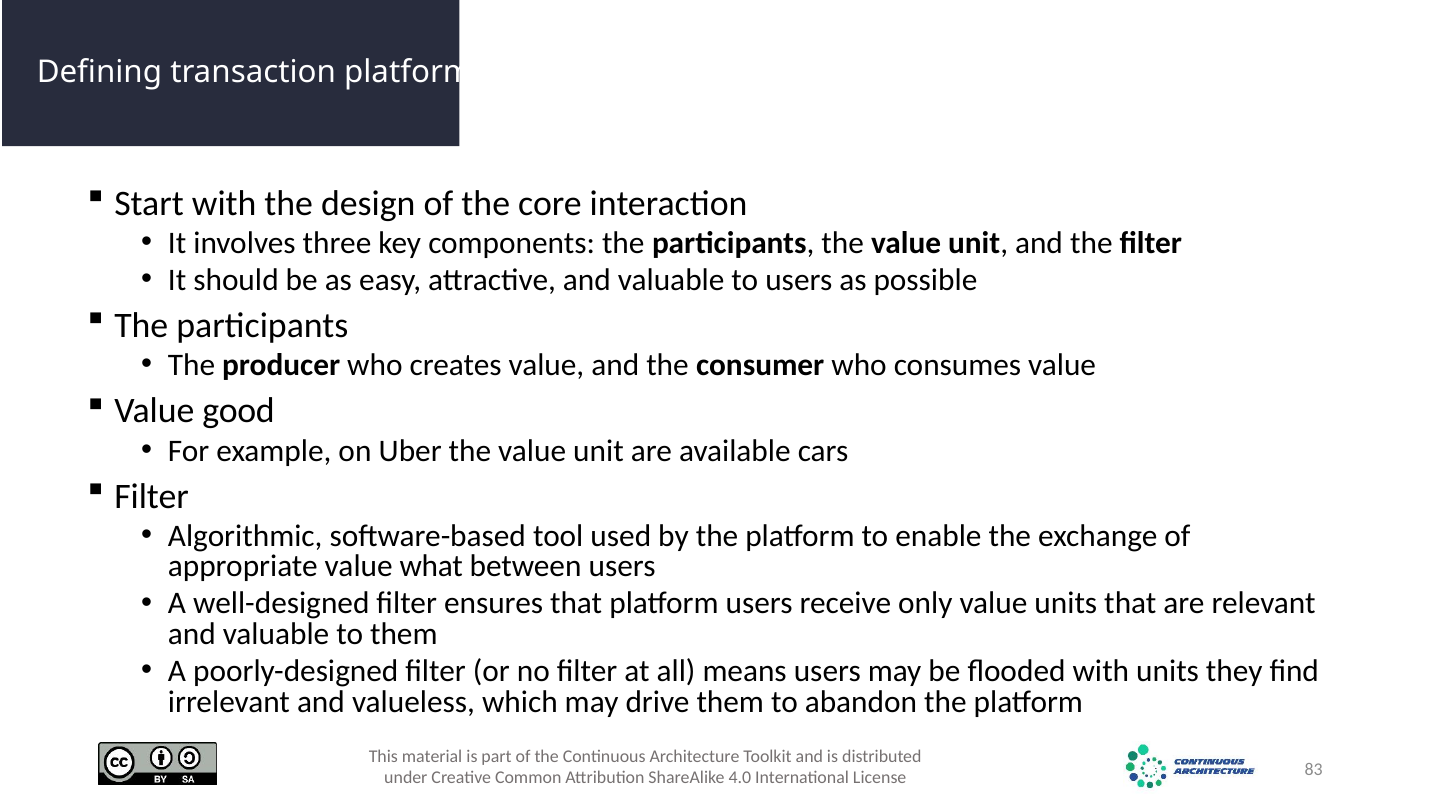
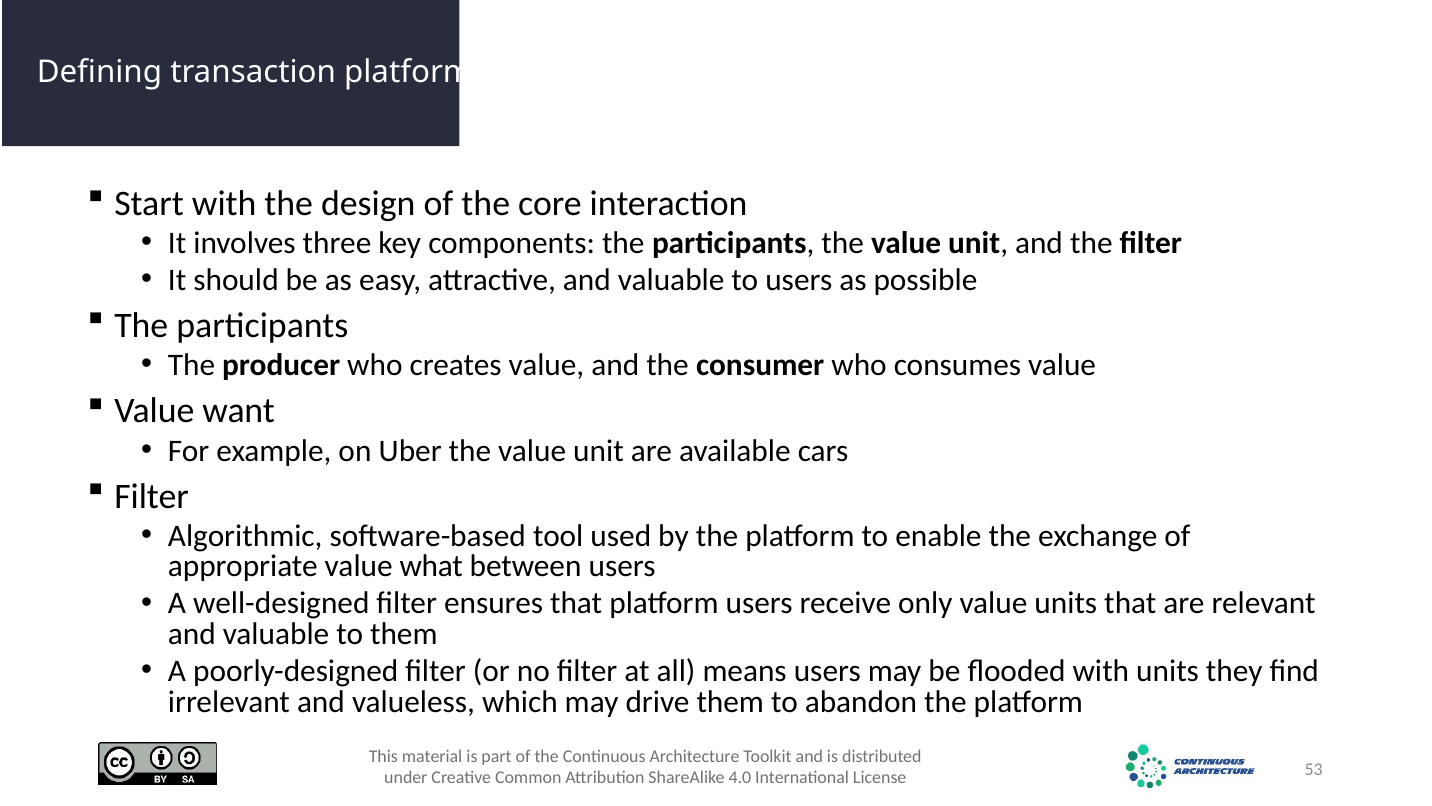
good: good -> want
83: 83 -> 53
